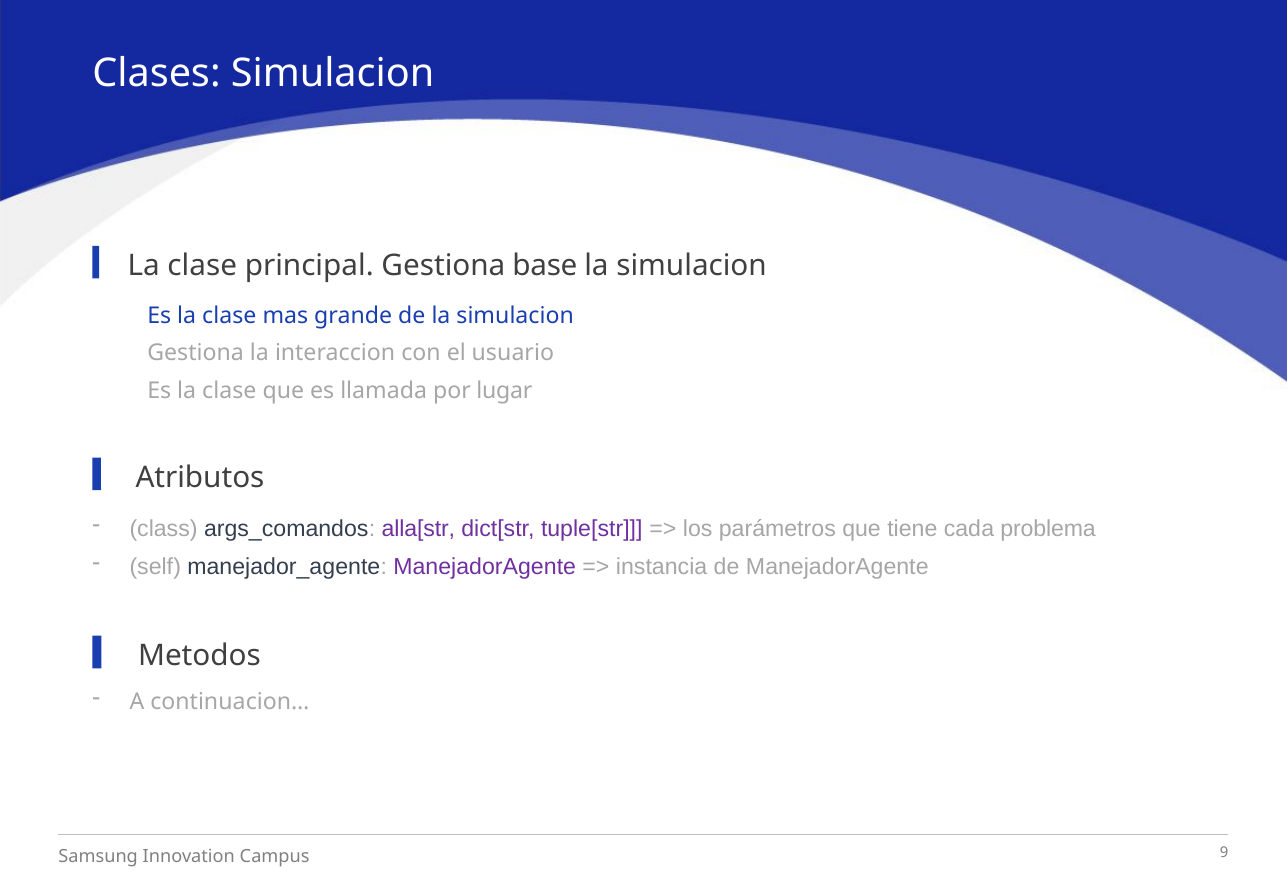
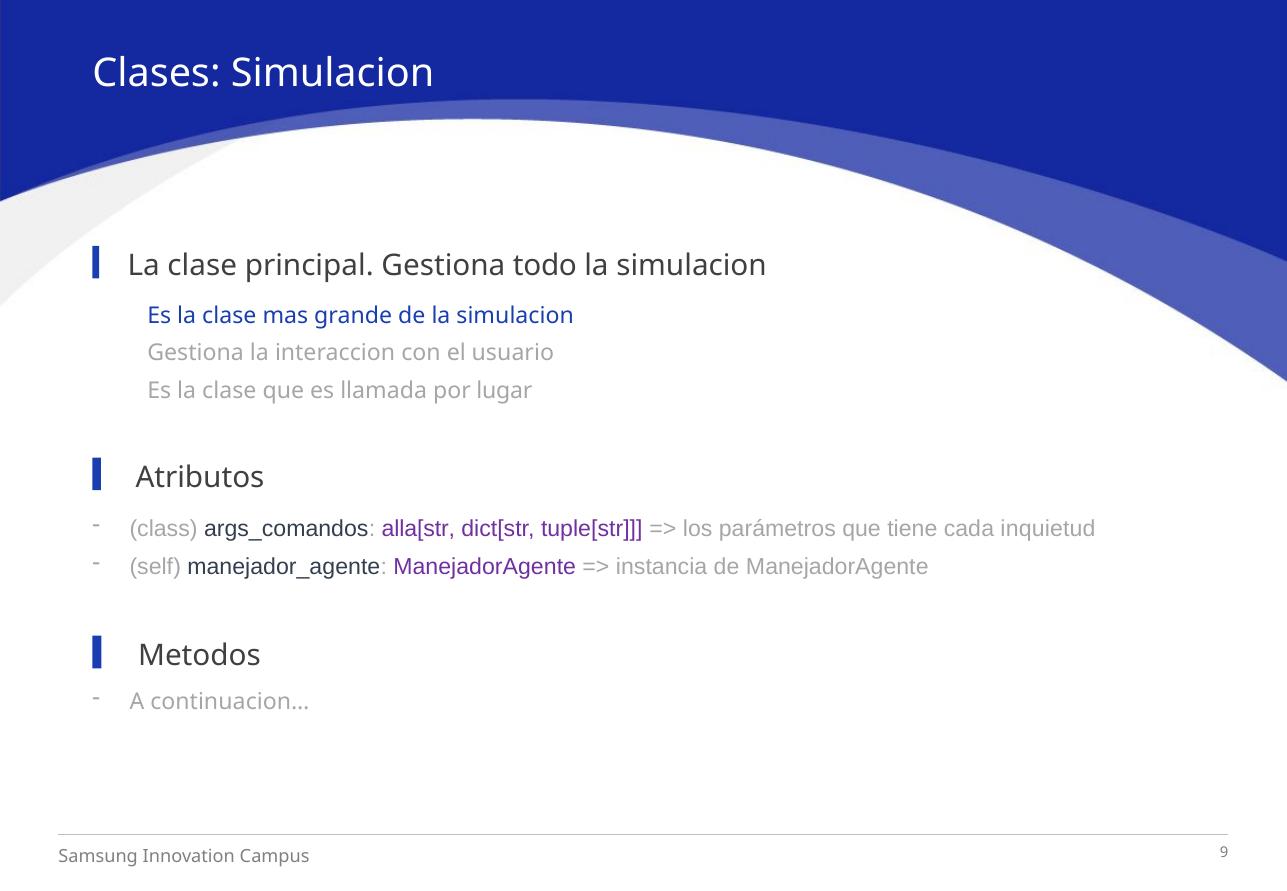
base: base -> todo
problema: problema -> inquietud
